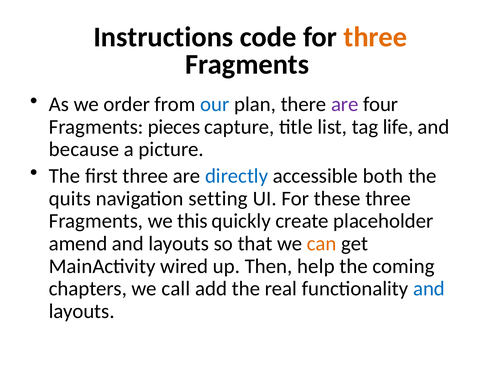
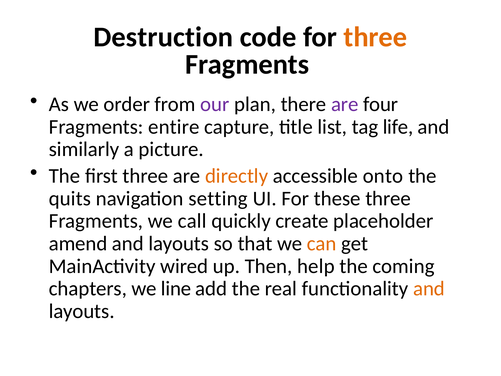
Instructions: Instructions -> Destruction
our colour: blue -> purple
pieces: pieces -> entire
because: because -> similarly
directly colour: blue -> orange
both: both -> onto
this: this -> call
call: call -> line
and at (429, 289) colour: blue -> orange
